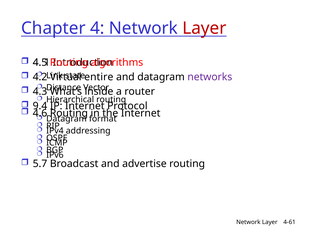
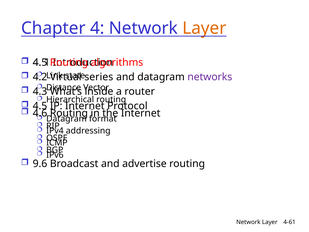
Layer at (204, 28) colour: red -> orange
entire: entire -> series
9.4 at (40, 106): 9.4 -> 4.5
5.7: 5.7 -> 9.6
